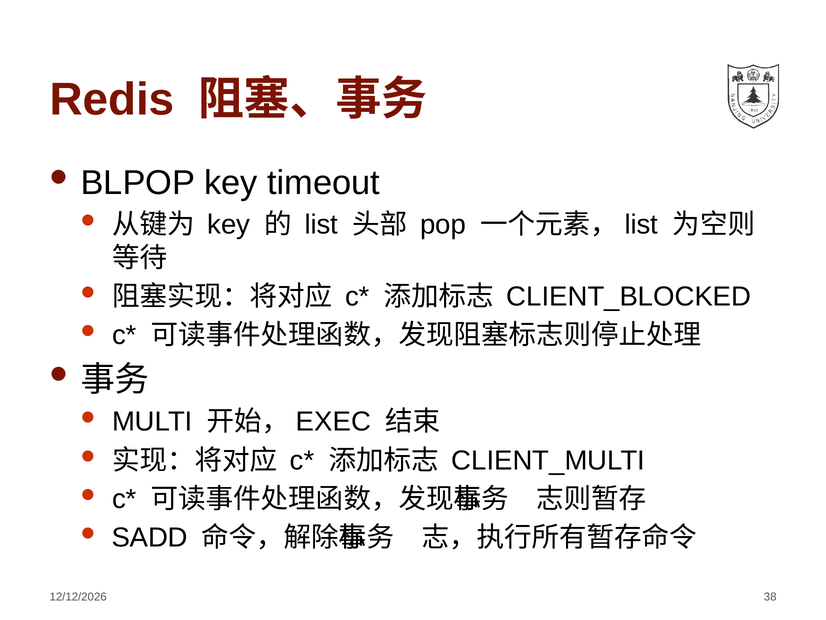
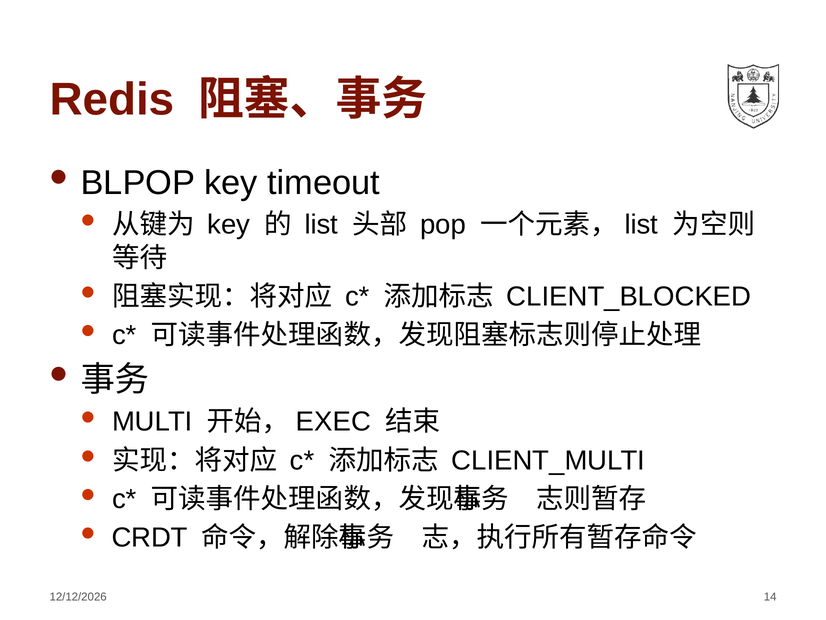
SADD: SADD -> CRDT
38: 38 -> 14
